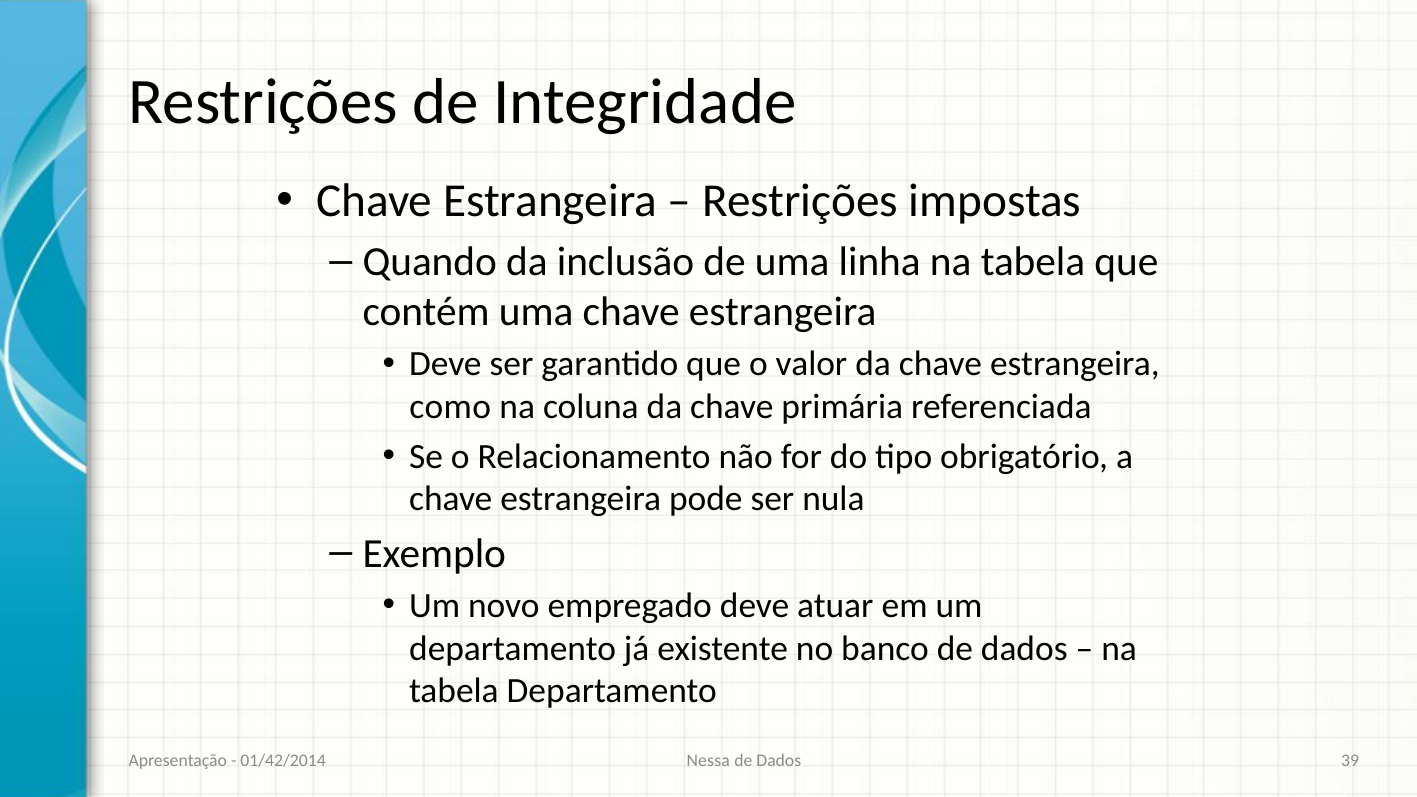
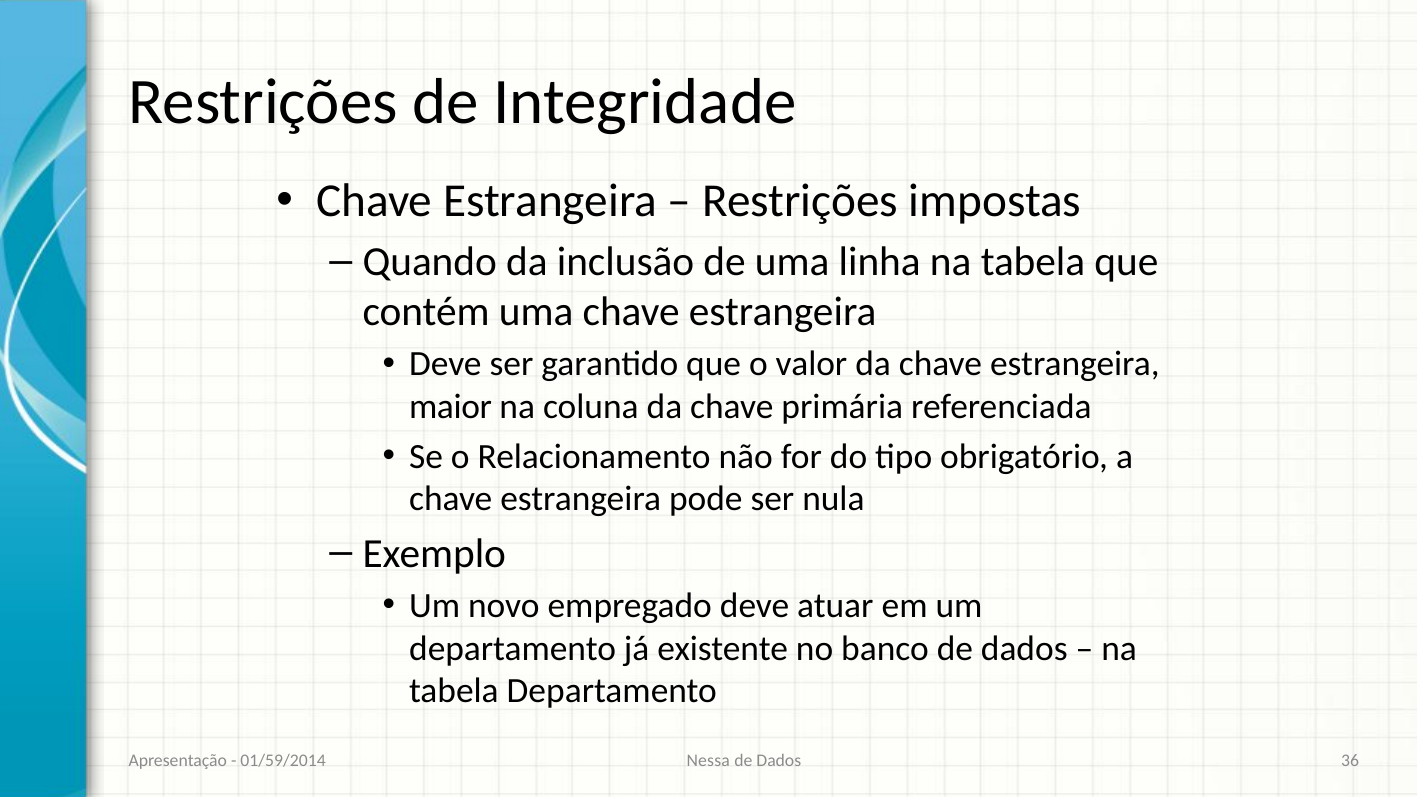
como: como -> maior
39: 39 -> 36
01/42/2014: 01/42/2014 -> 01/59/2014
